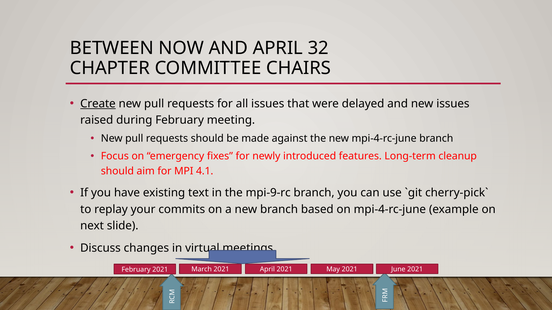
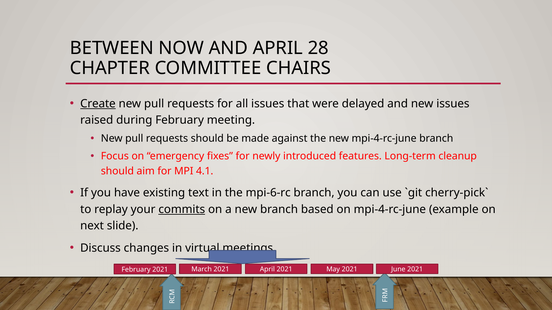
32: 32 -> 28
mpi-9-rc: mpi-9-rc -> mpi-6-rc
commits underline: none -> present
